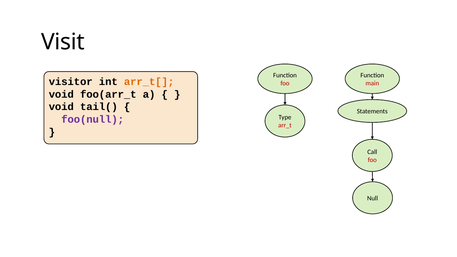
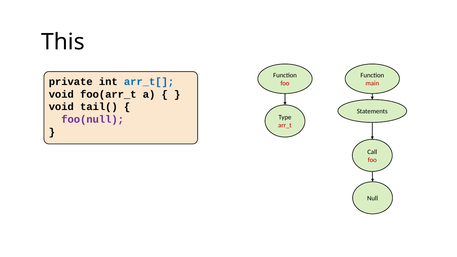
Visit: Visit -> This
visitor: visitor -> private
arr_t[ colour: orange -> blue
